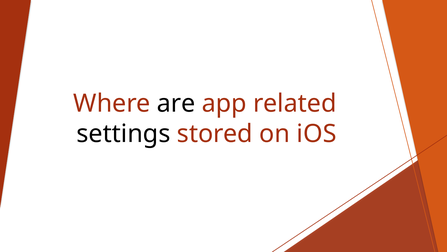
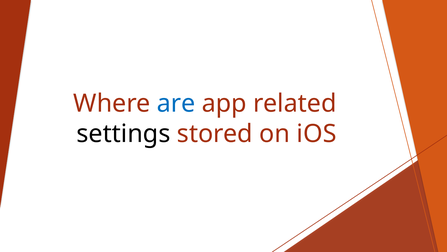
are colour: black -> blue
